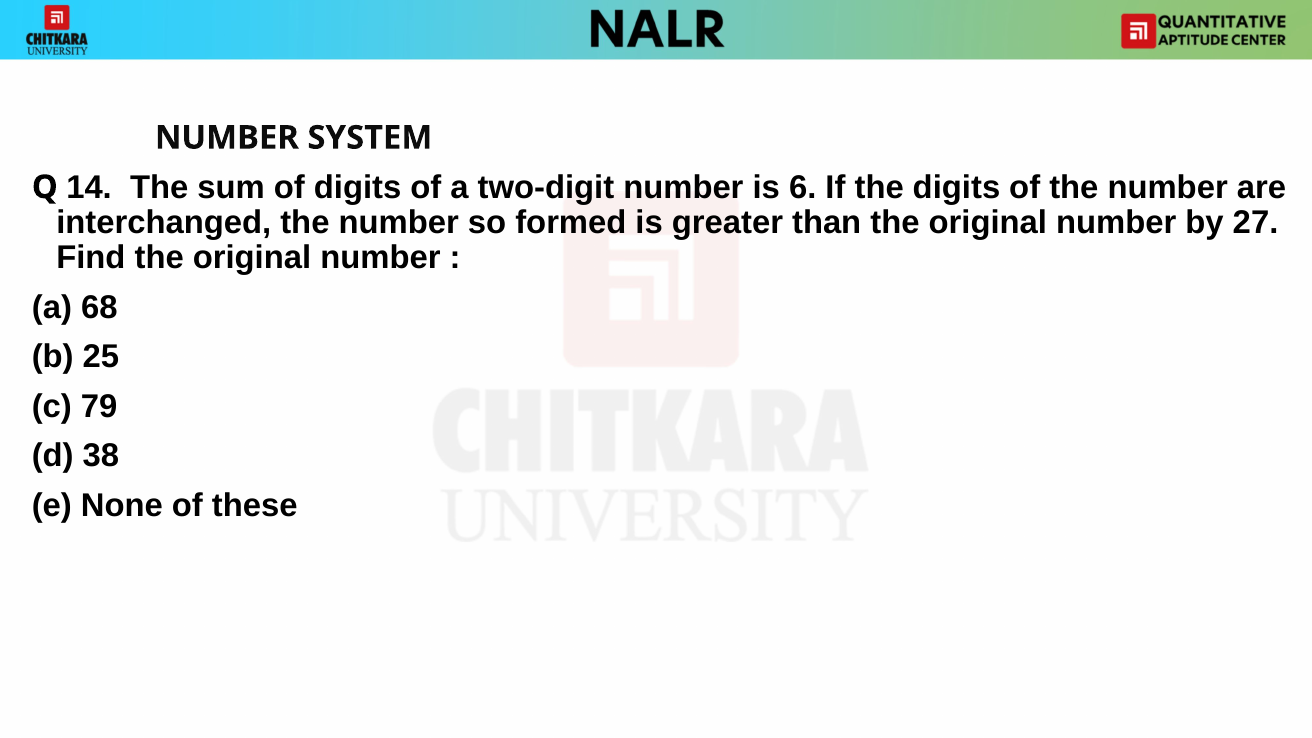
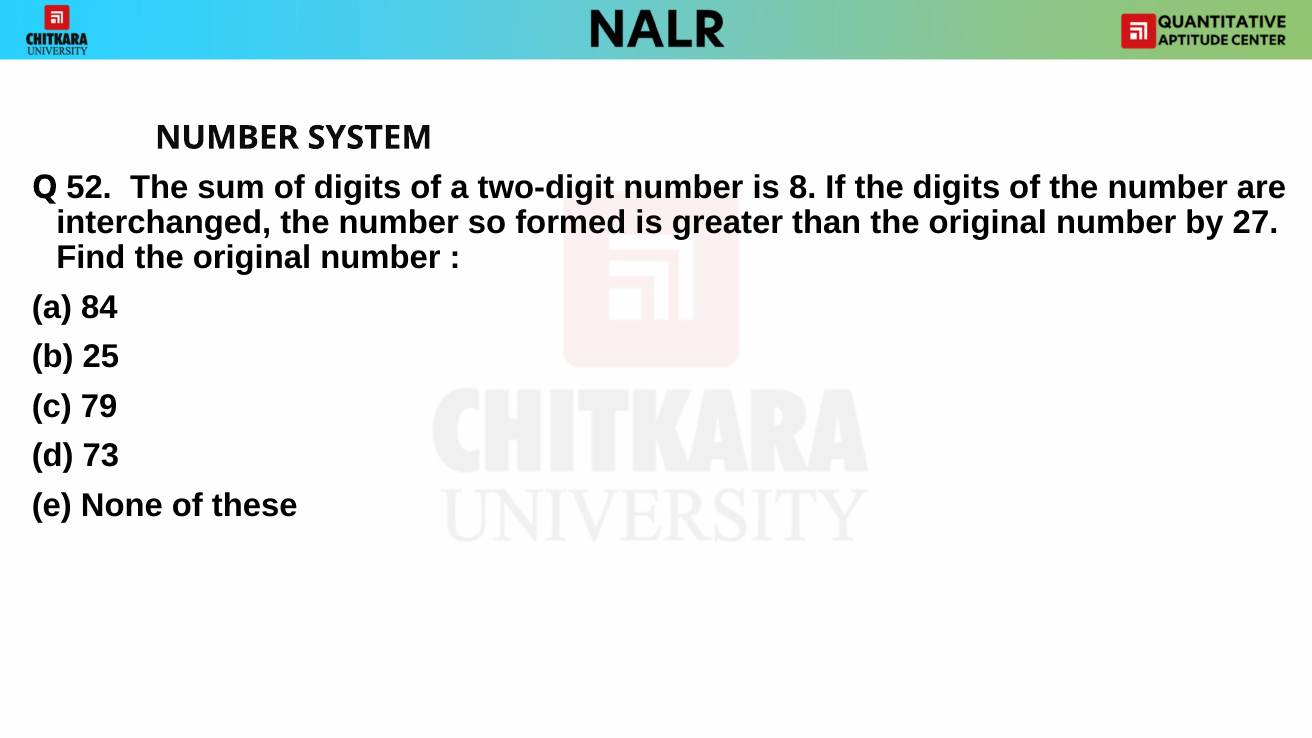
14: 14 -> 52
6: 6 -> 8
68: 68 -> 84
38: 38 -> 73
